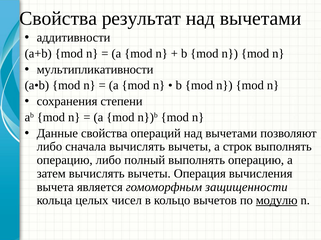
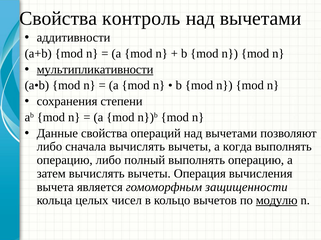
результат: результат -> контроль
мультипликативности underline: none -> present
строк: строк -> когда
